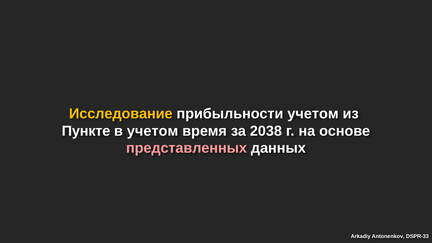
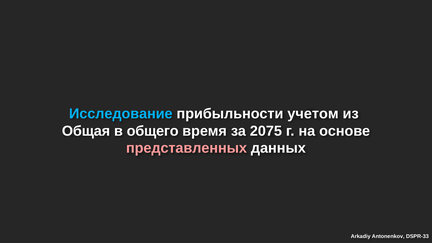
Исследование colour: yellow -> light blue
Пункте: Пункте -> Общая
в учетом: учетом -> общего
2038: 2038 -> 2075
